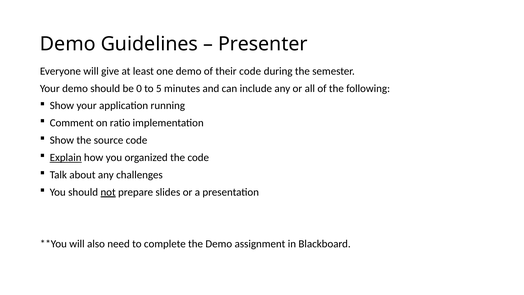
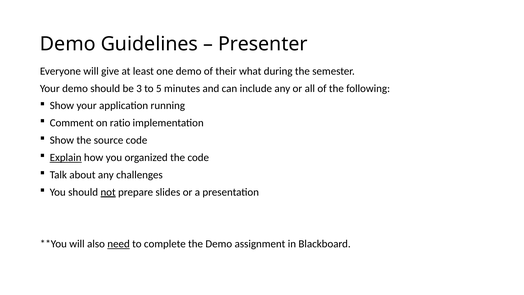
their code: code -> what
0: 0 -> 3
need underline: none -> present
